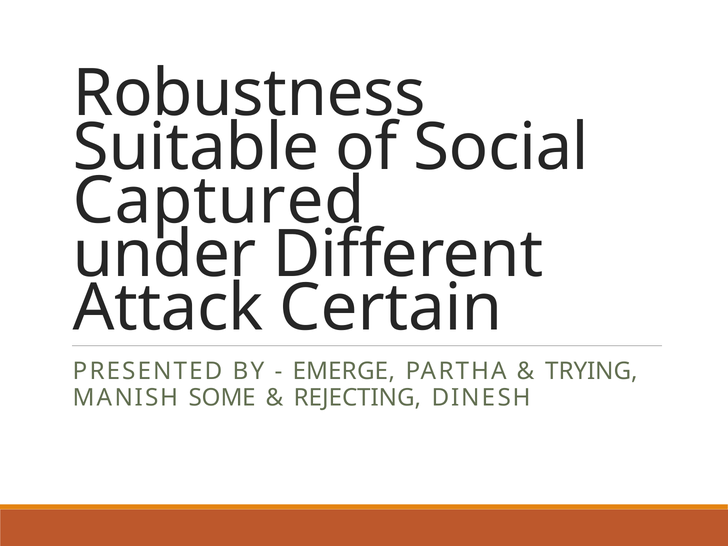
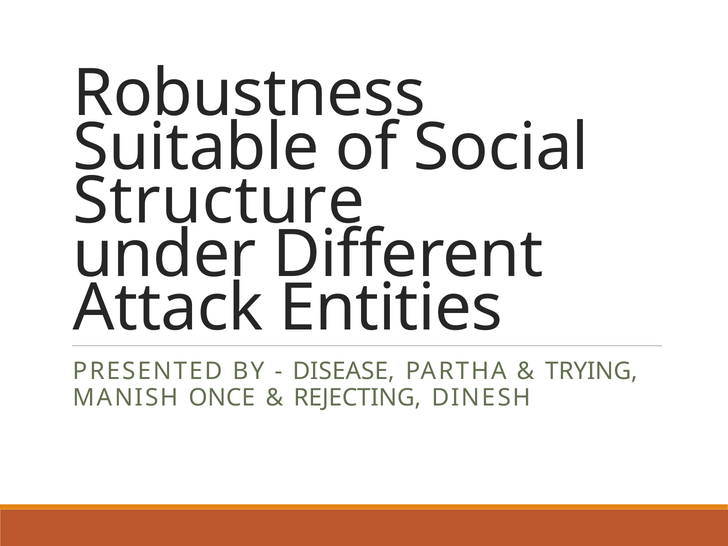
Captured: Captured -> Structure
Certain: Certain -> Entities
EMERGE: EMERGE -> DISEASE
SOME: SOME -> ONCE
